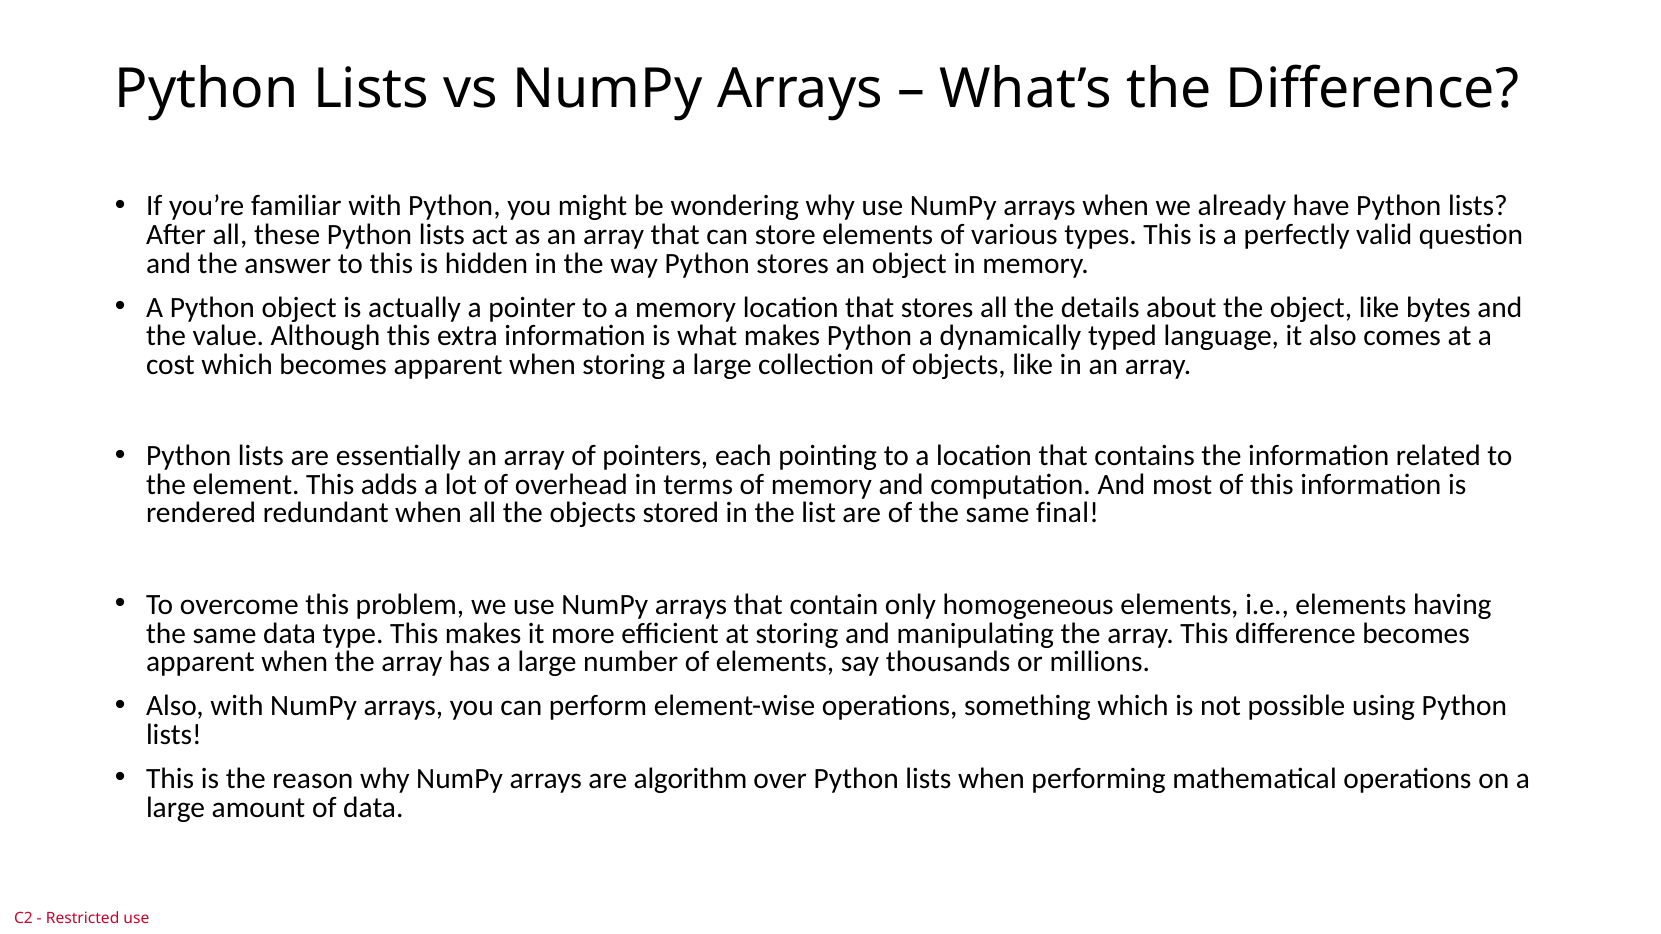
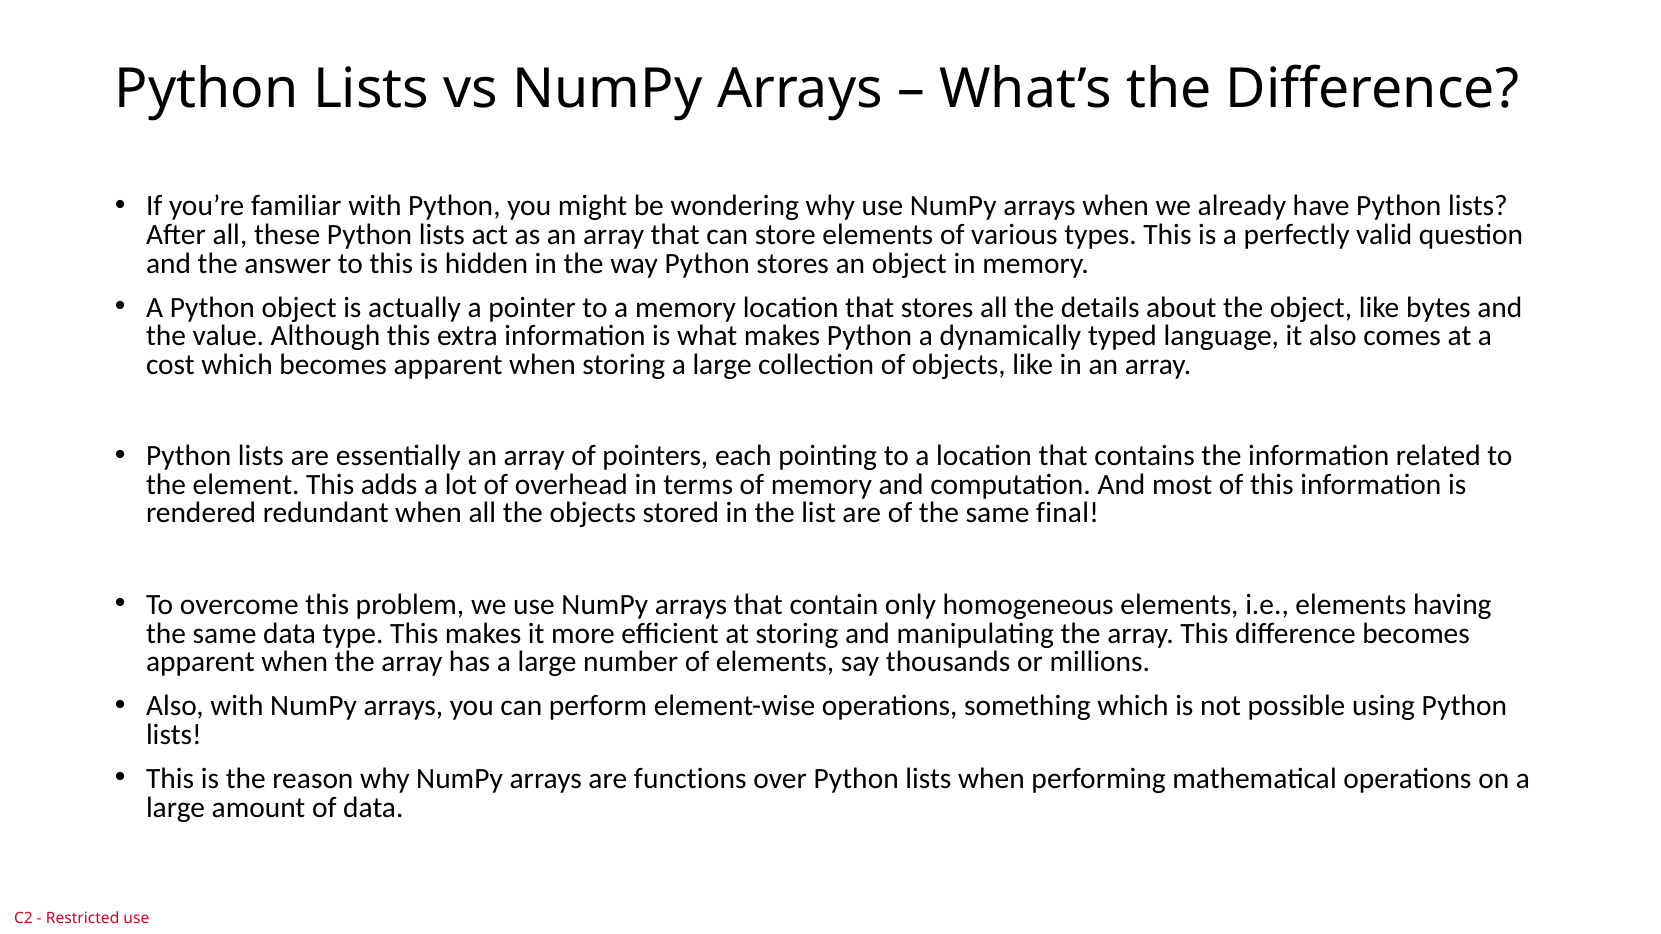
algorithm: algorithm -> functions
